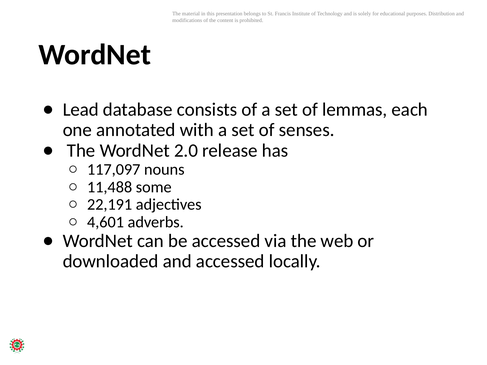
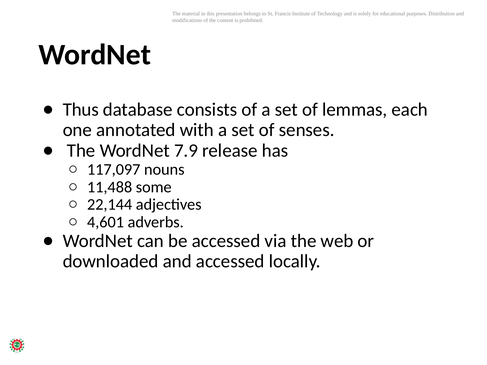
Lead: Lead -> Thus
2.0: 2.0 -> 7.9
22,191: 22,191 -> 22,144
